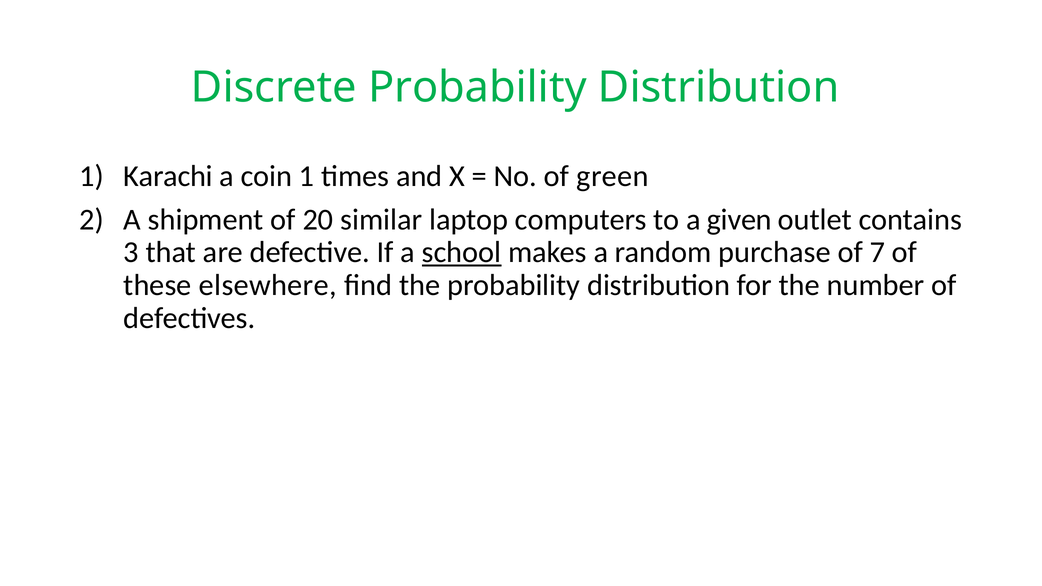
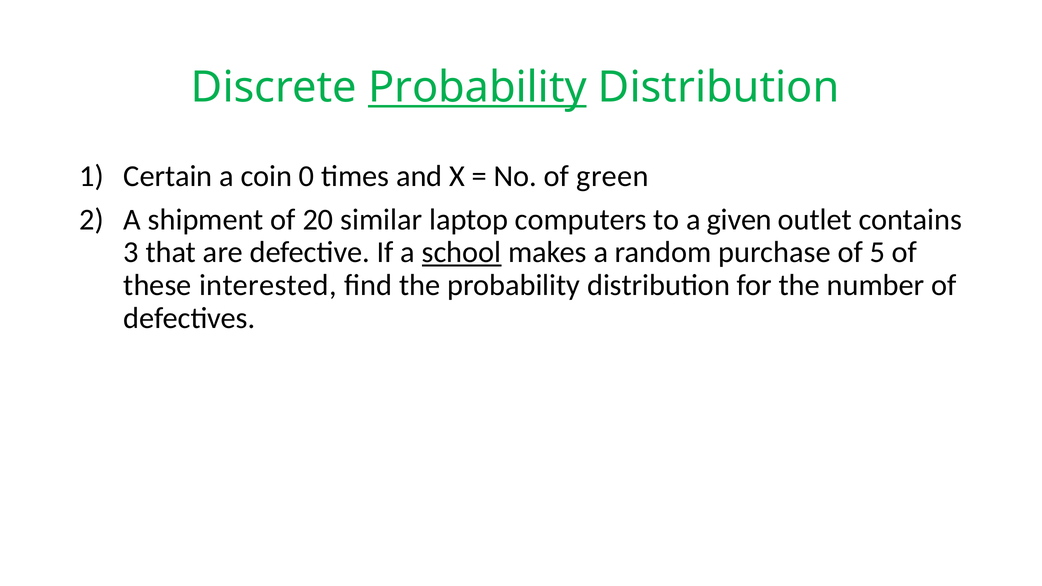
Probability at (477, 88) underline: none -> present
Karachi: Karachi -> Certain
coin 1: 1 -> 0
7: 7 -> 5
elsewhere: elsewhere -> interested
